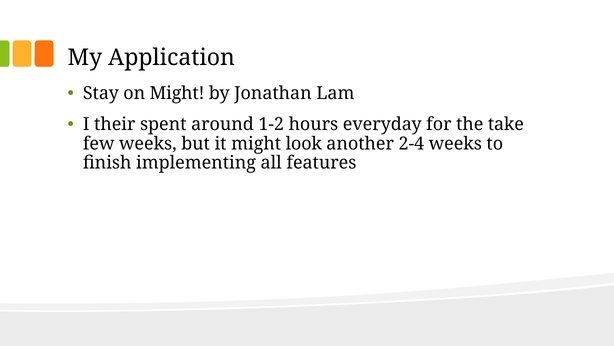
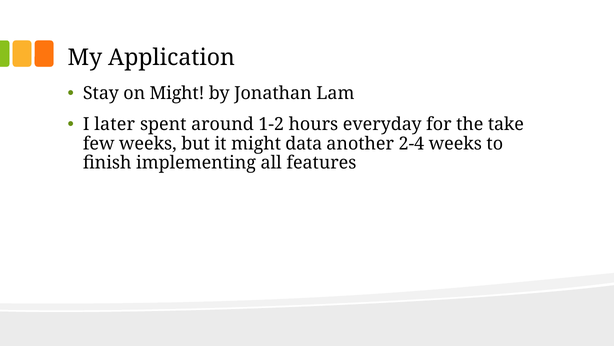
their: their -> later
look: look -> data
